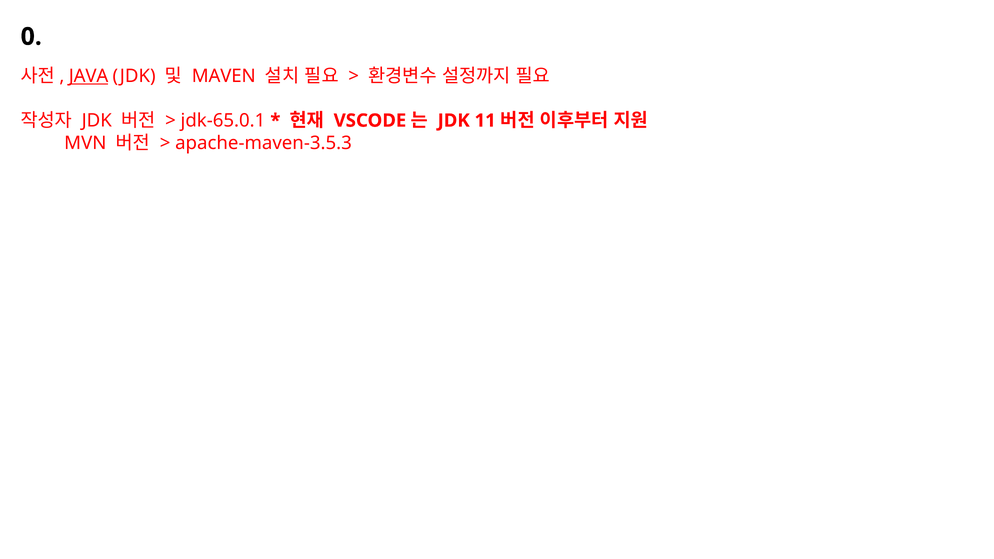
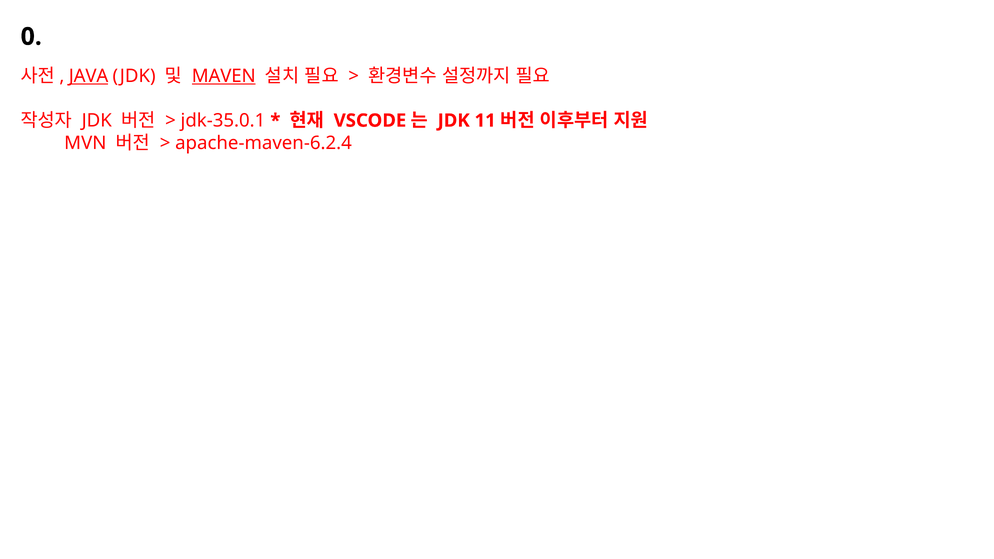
MAVEN underline: none -> present
jdk-65.0.1: jdk-65.0.1 -> jdk-35.0.1
apache-maven-3.5.3: apache-maven-3.5.3 -> apache-maven-6.2.4
